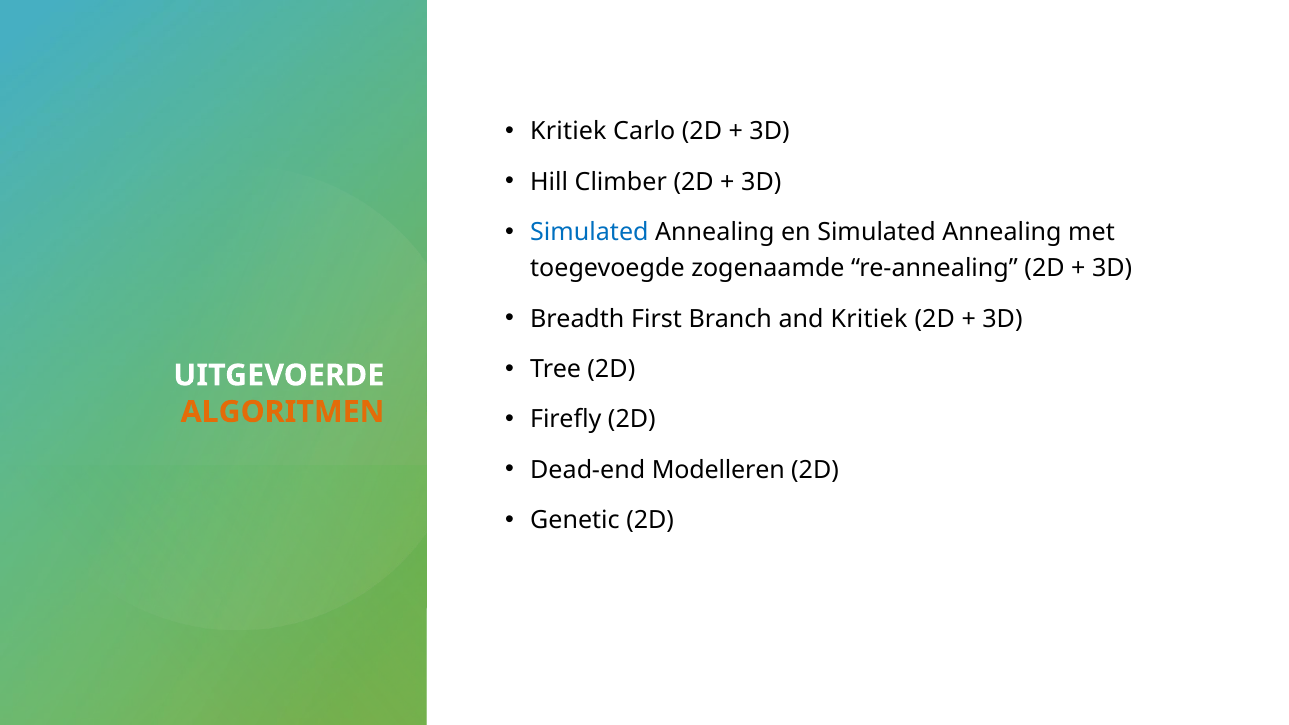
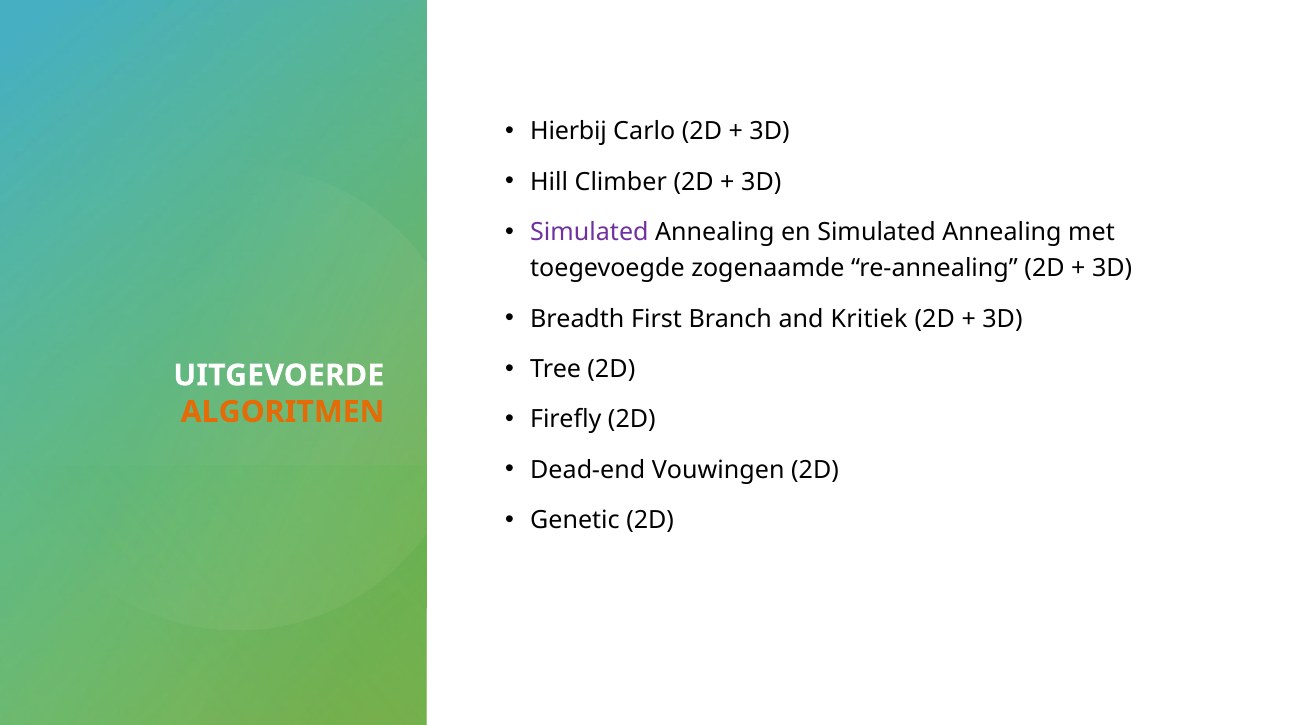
Kritiek at (568, 132): Kritiek -> Hierbij
Simulated at (589, 232) colour: blue -> purple
Modelleren: Modelleren -> Vouwingen
